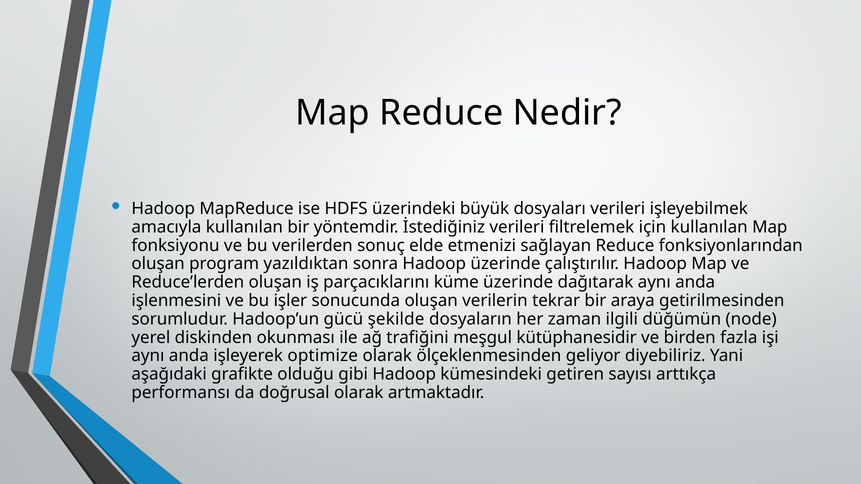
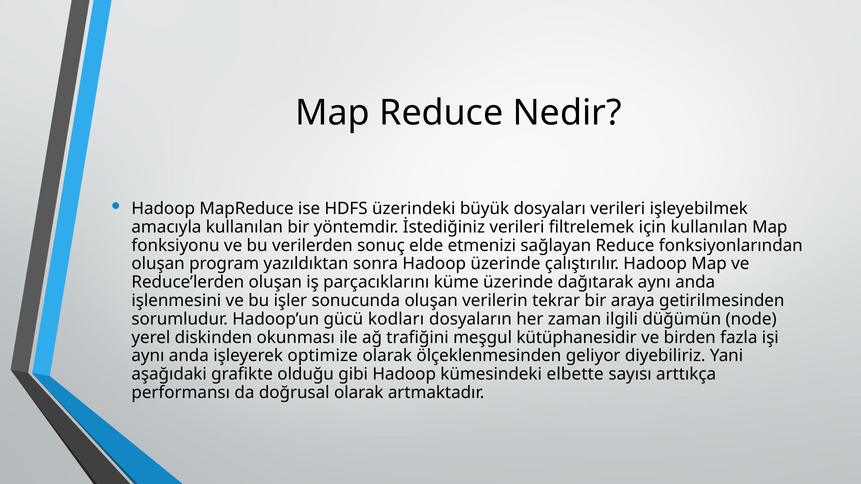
şekilde: şekilde -> kodları
getiren: getiren -> elbette
